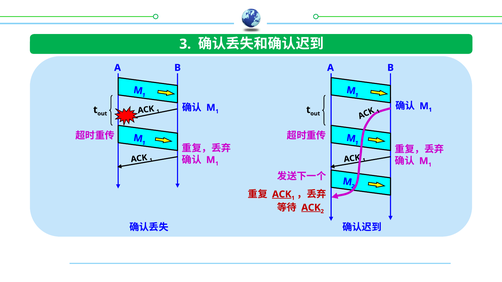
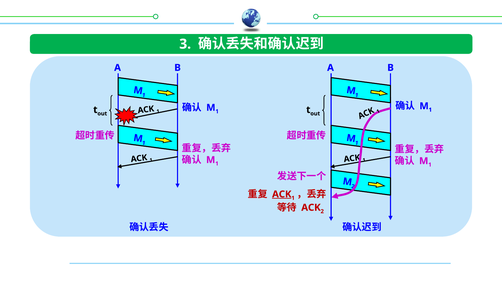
ACK at (311, 208) underline: present -> none
